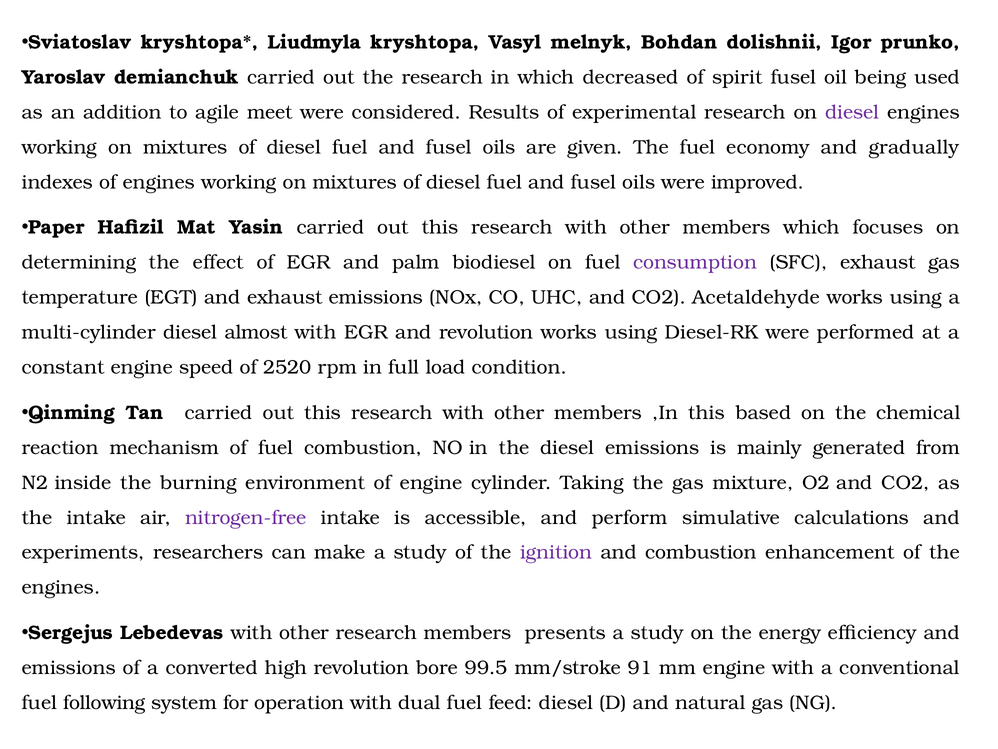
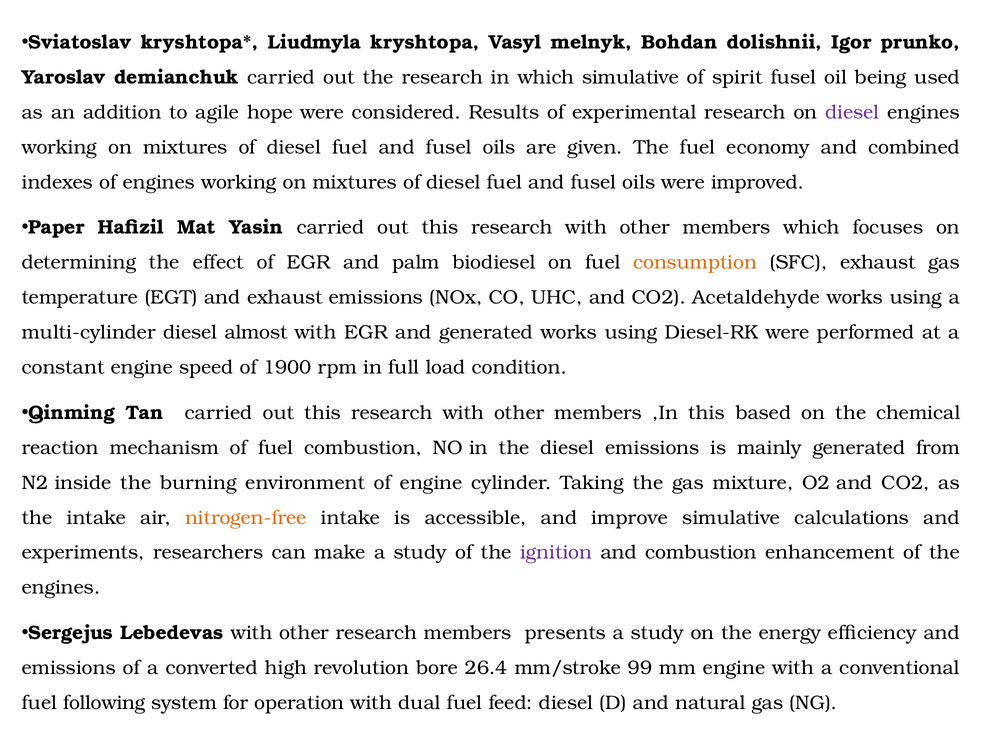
which decreased: decreased -> simulative
meet: meet -> hope
gradually: gradually -> combined
consumption colour: purple -> orange
and revolution: revolution -> generated
2520: 2520 -> 1900
nitrogen-free colour: purple -> orange
perform: perform -> improve
99.5: 99.5 -> 26.4
91: 91 -> 99
